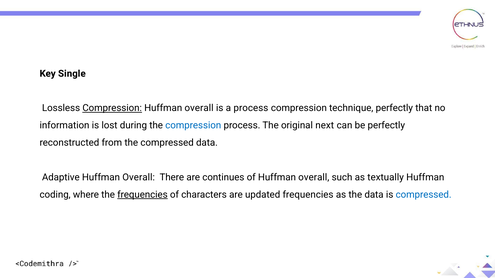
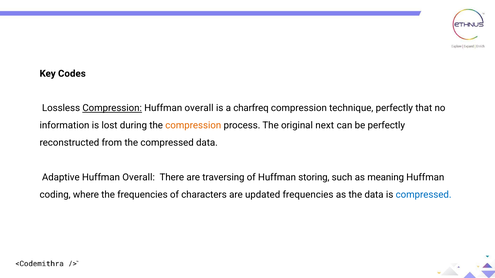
Single: Single -> Codes
a process: process -> charfreq
compression at (193, 126) colour: blue -> orange
continues: continues -> traversing
of Huffman overall: overall -> storing
textually: textually -> meaning
frequencies at (142, 195) underline: present -> none
